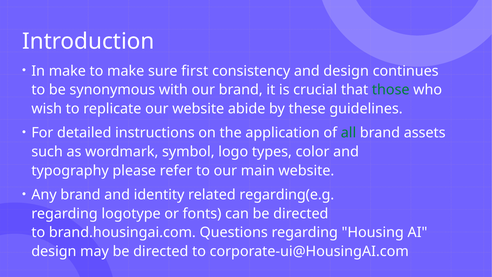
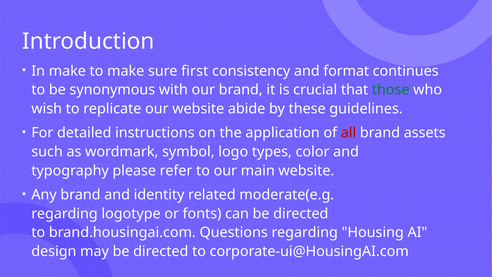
and design: design -> format
all colour: green -> red
regarding(e.g: regarding(e.g -> moderate(e.g
